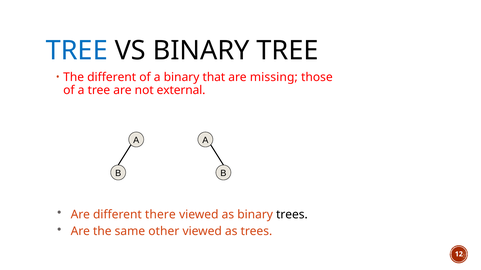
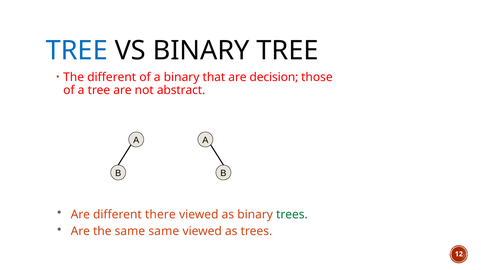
missing: missing -> decision
external: external -> abstract
trees at (292, 215) colour: black -> green
same other: other -> same
